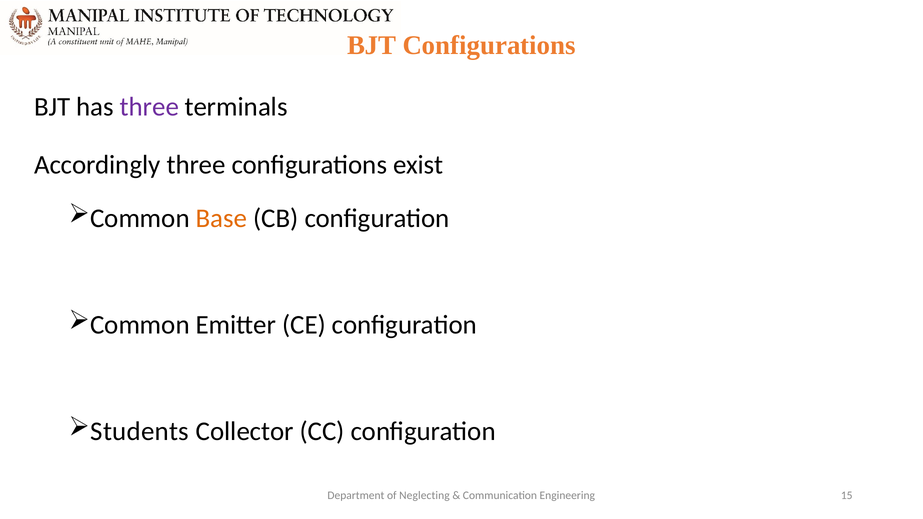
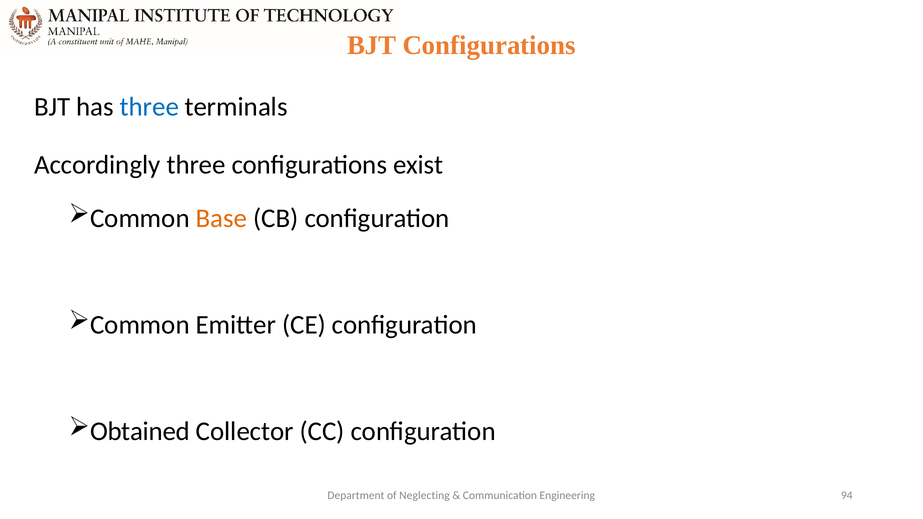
three at (149, 107) colour: purple -> blue
Students: Students -> Obtained
15: 15 -> 94
